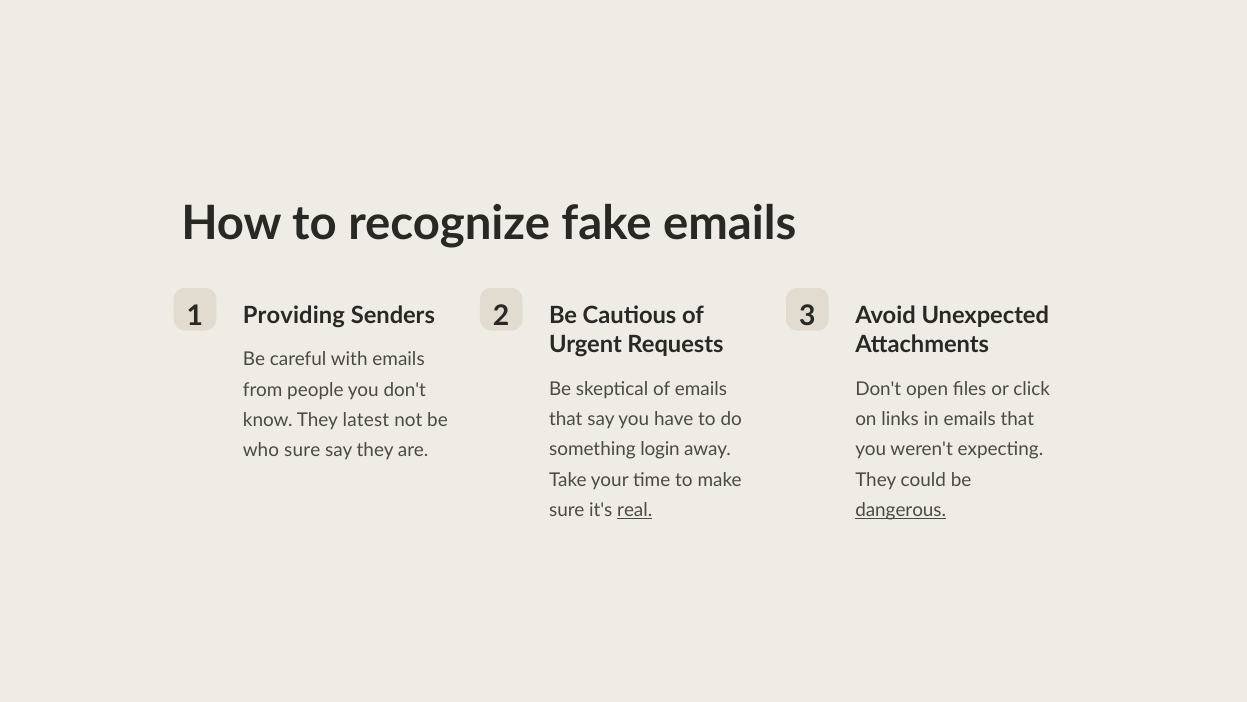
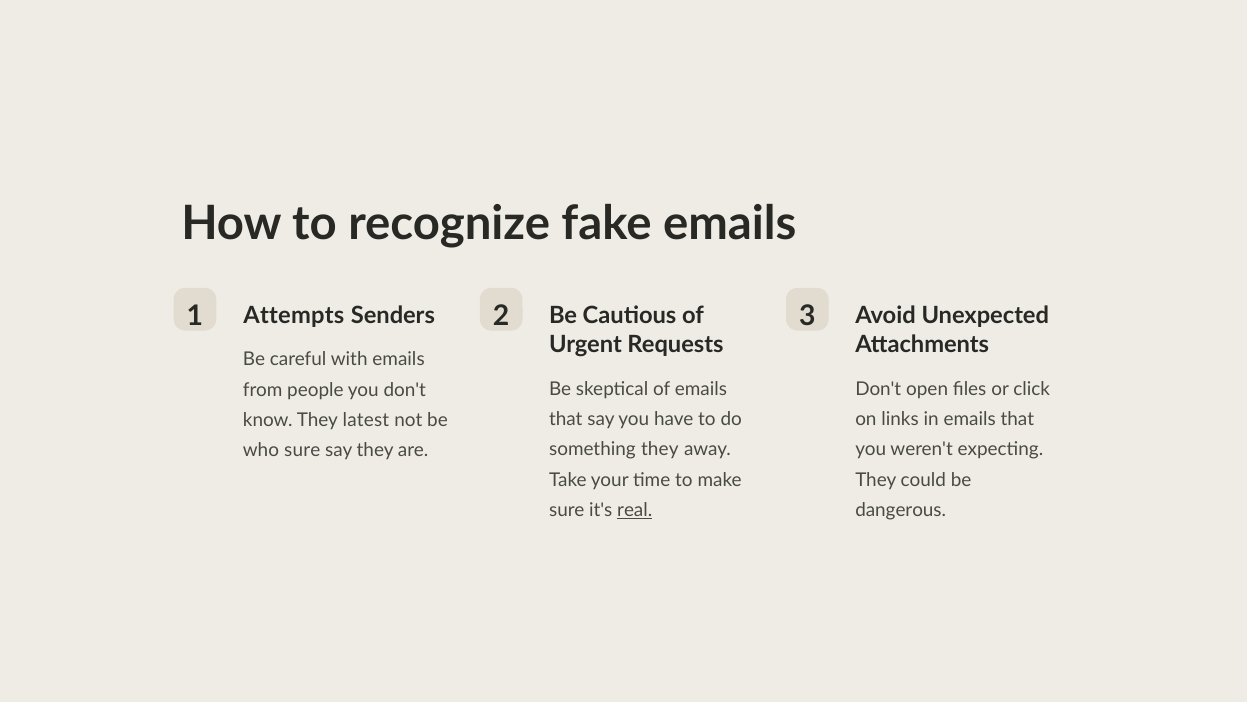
Providing: Providing -> Attempts
something login: login -> they
dangerous underline: present -> none
